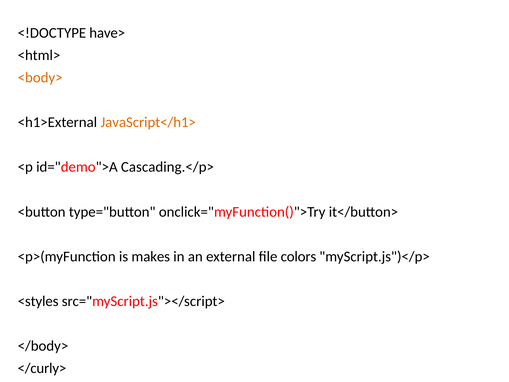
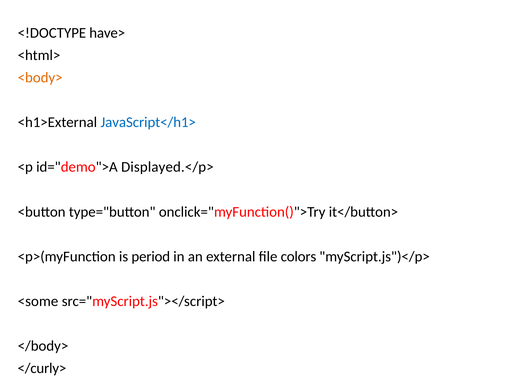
JavaScript</h1> colour: orange -> blue
Cascading.</p>: Cascading.</p> -> Displayed.</p>
makes: makes -> period
<styles: <styles -> <some
